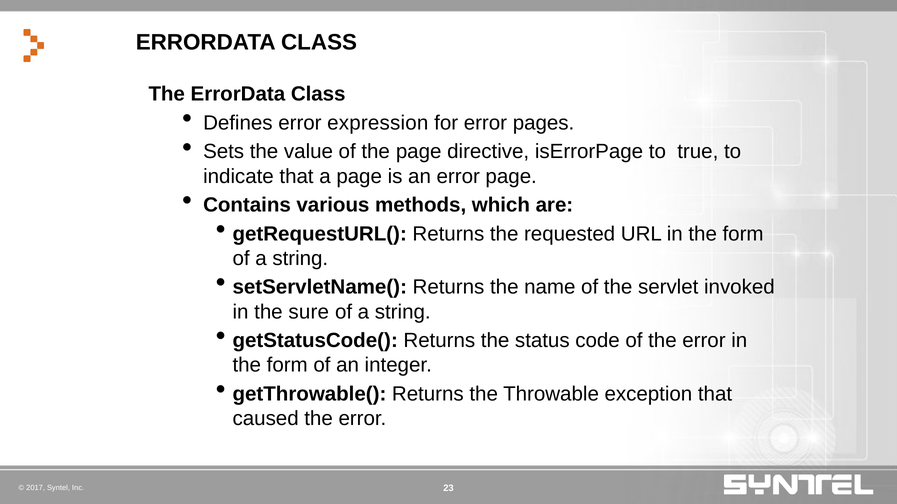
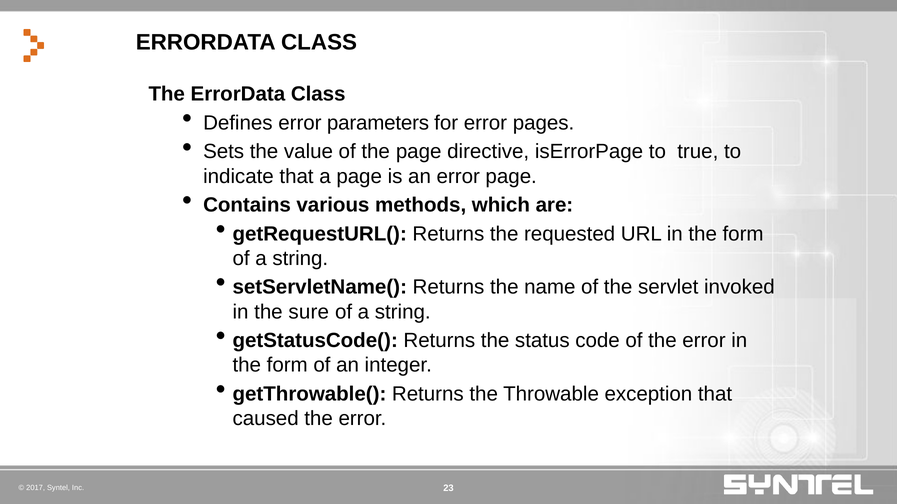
expression: expression -> parameters
